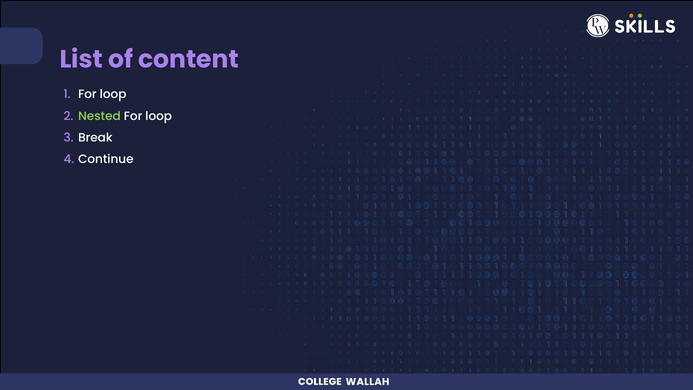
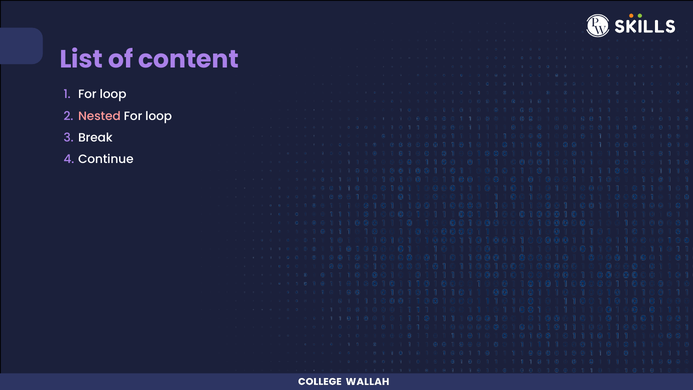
Nested colour: light green -> pink
